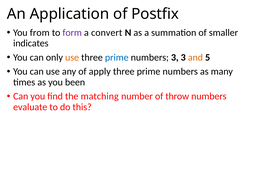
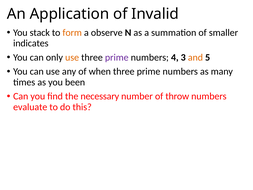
Postfix: Postfix -> Invalid
from: from -> stack
form colour: purple -> orange
convert: convert -> observe
prime at (117, 57) colour: blue -> purple
numbers 3: 3 -> 4
apply: apply -> when
matching: matching -> necessary
